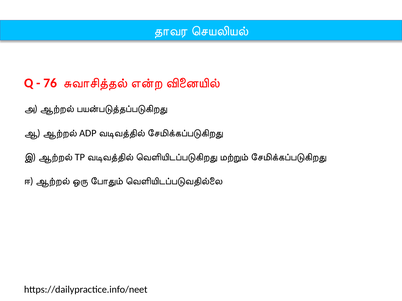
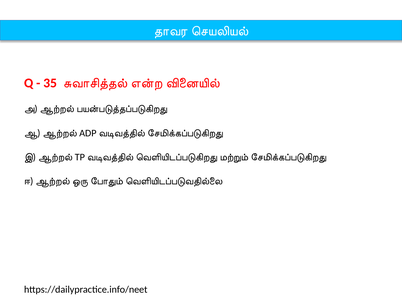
76: 76 -> 35
